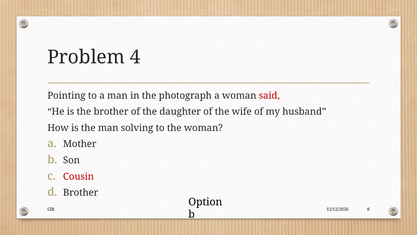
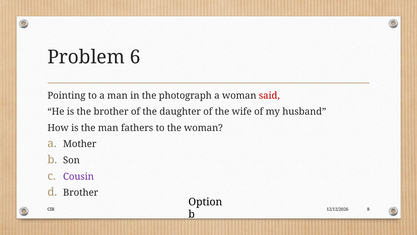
4: 4 -> 6
solving: solving -> fathers
Cousin colour: red -> purple
